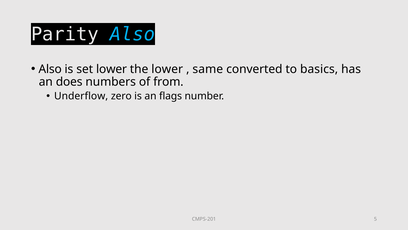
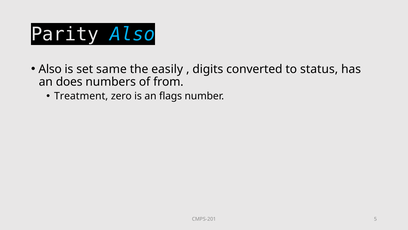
set lower: lower -> same
the lower: lower -> easily
same: same -> digits
basics: basics -> status
Underflow: Underflow -> Treatment
